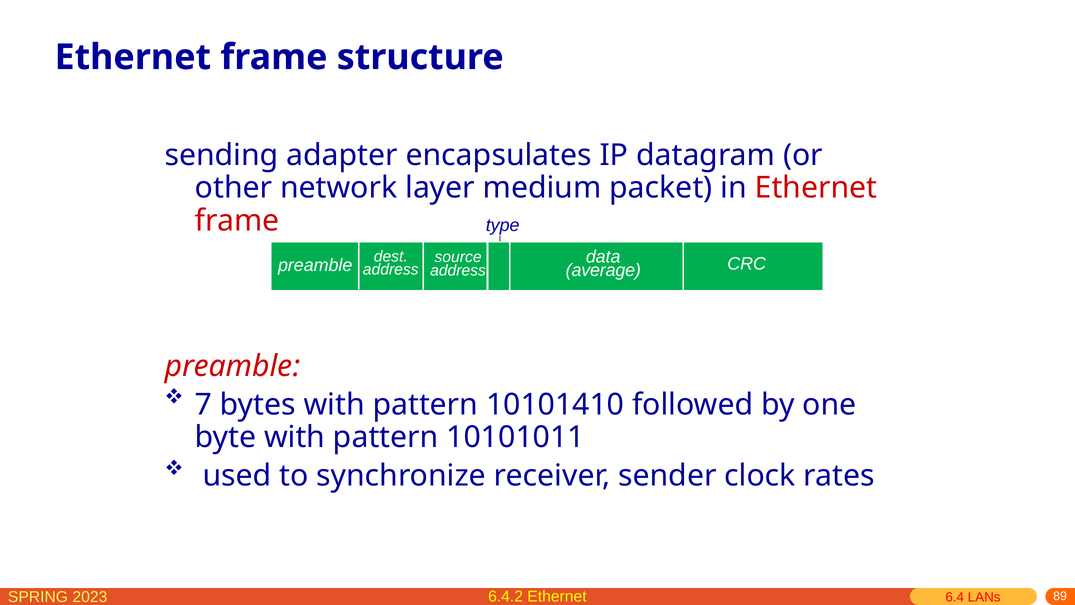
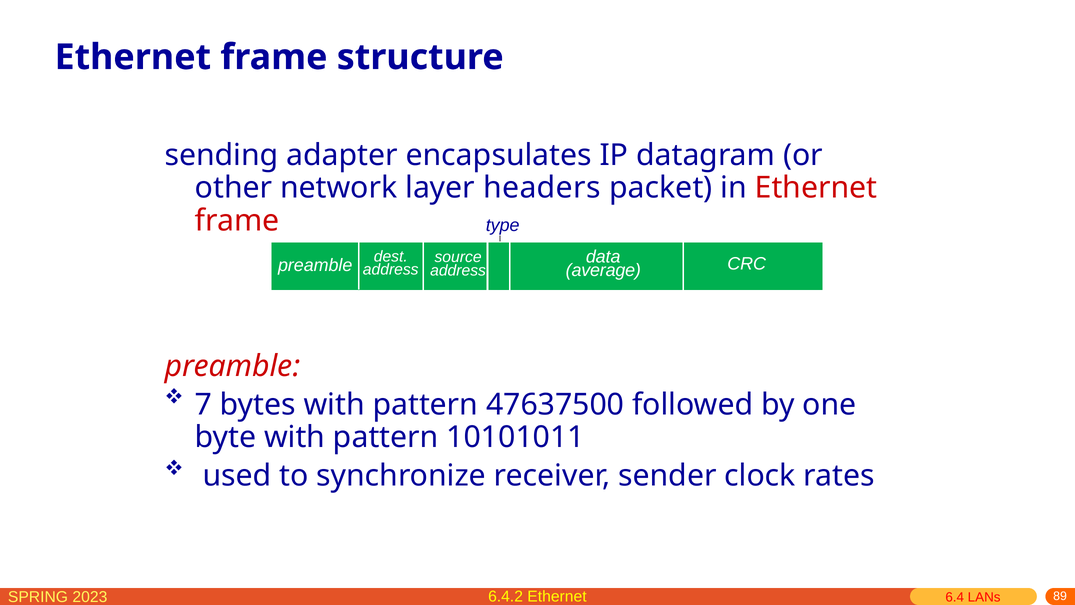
medium: medium -> headers
10101410: 10101410 -> 47637500
